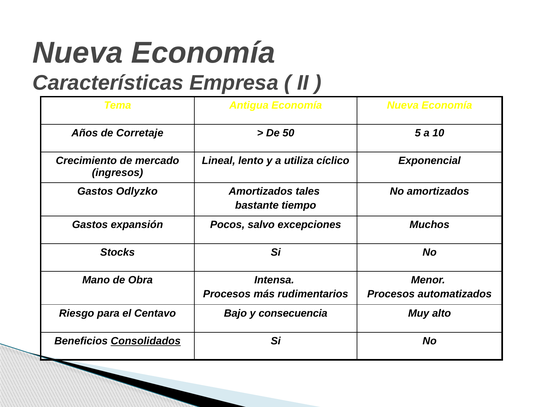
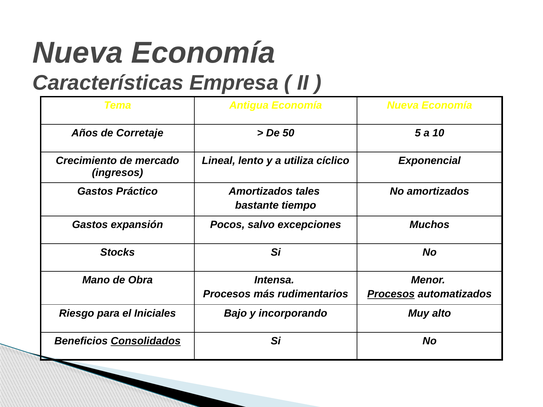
Odlyzko: Odlyzko -> Práctico
Procesos at (391, 294) underline: none -> present
Centavo: Centavo -> Iniciales
consecuencia: consecuencia -> incorporando
